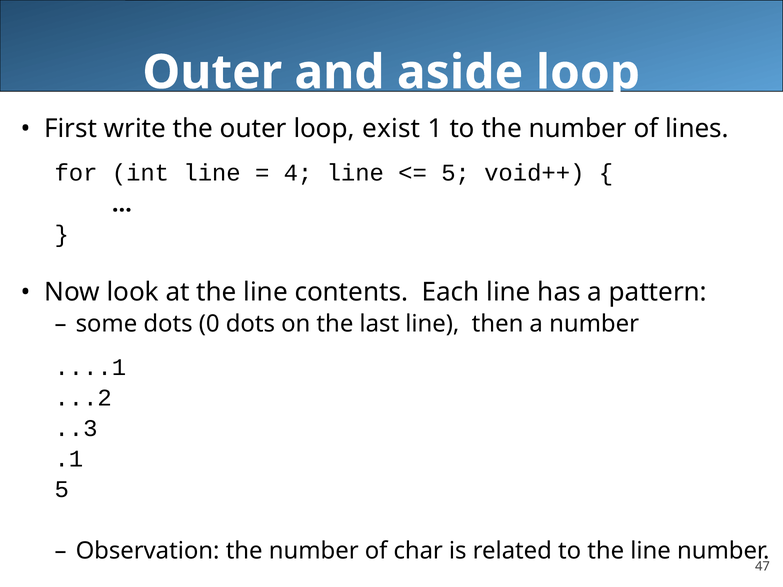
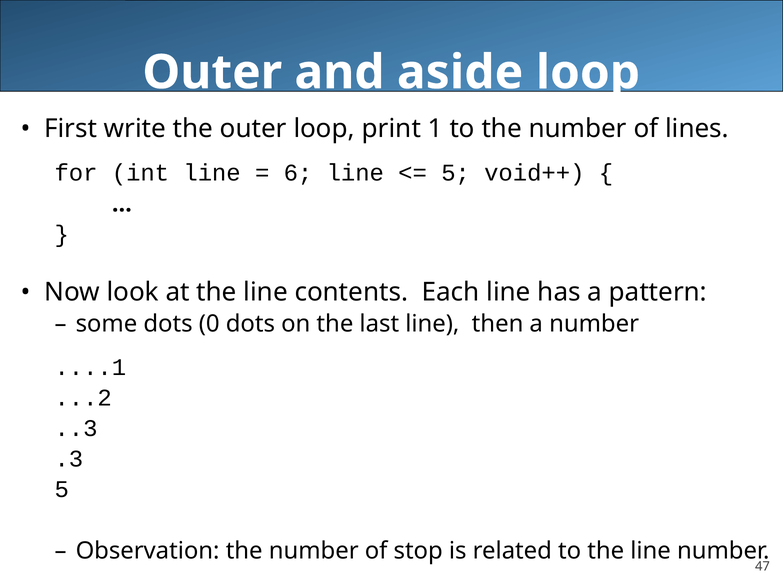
exist: exist -> print
4: 4 -> 6
.1: .1 -> .3
char: char -> stop
